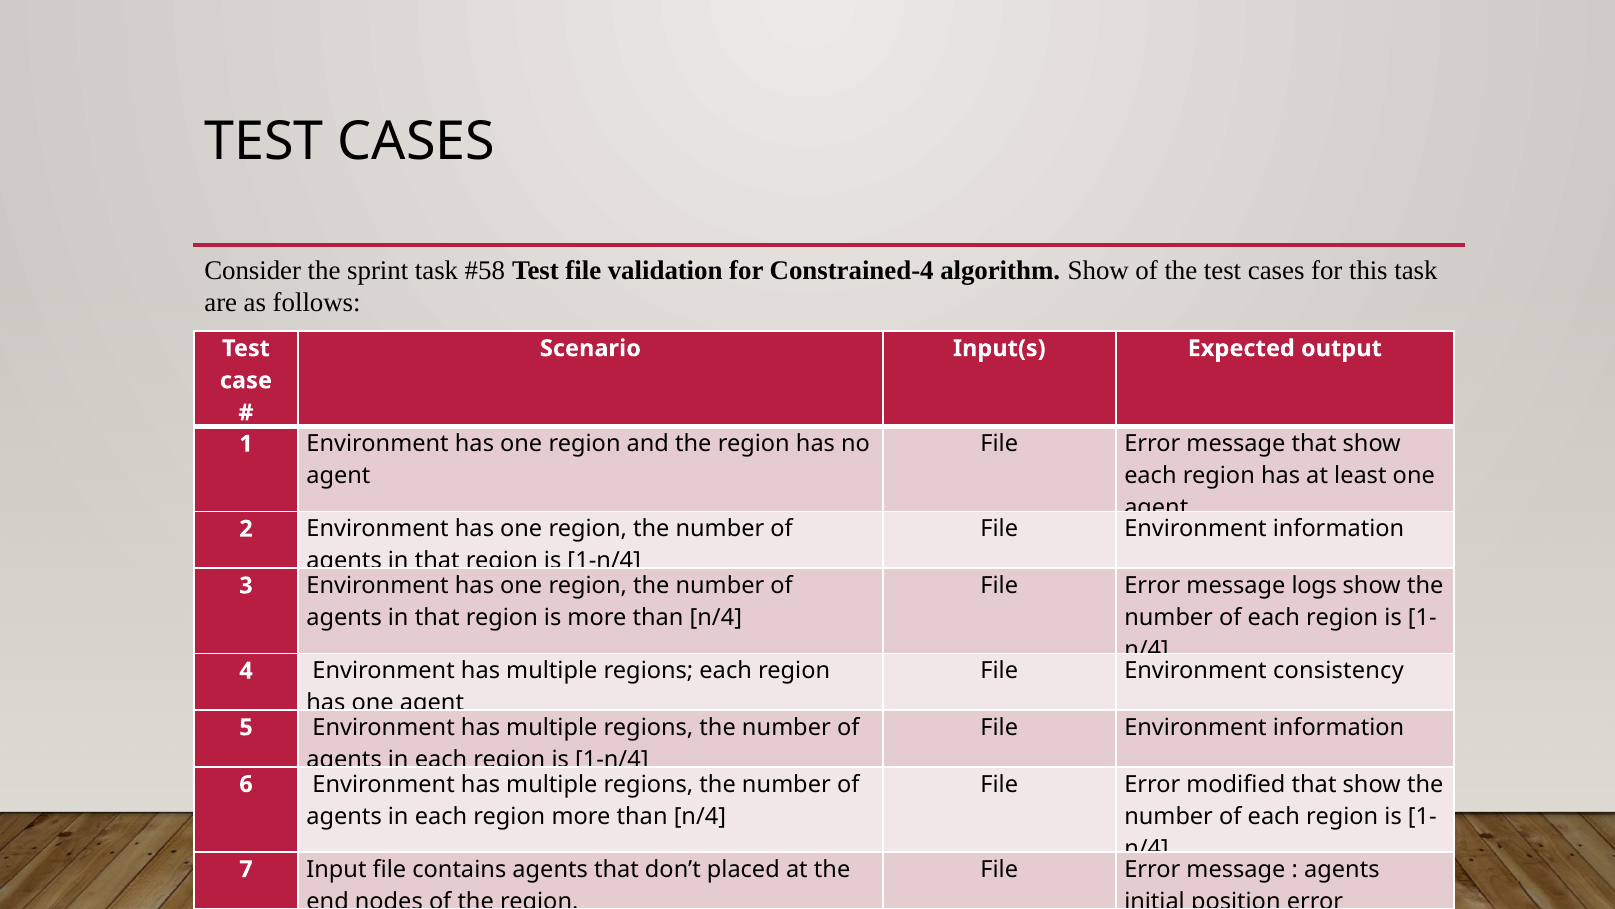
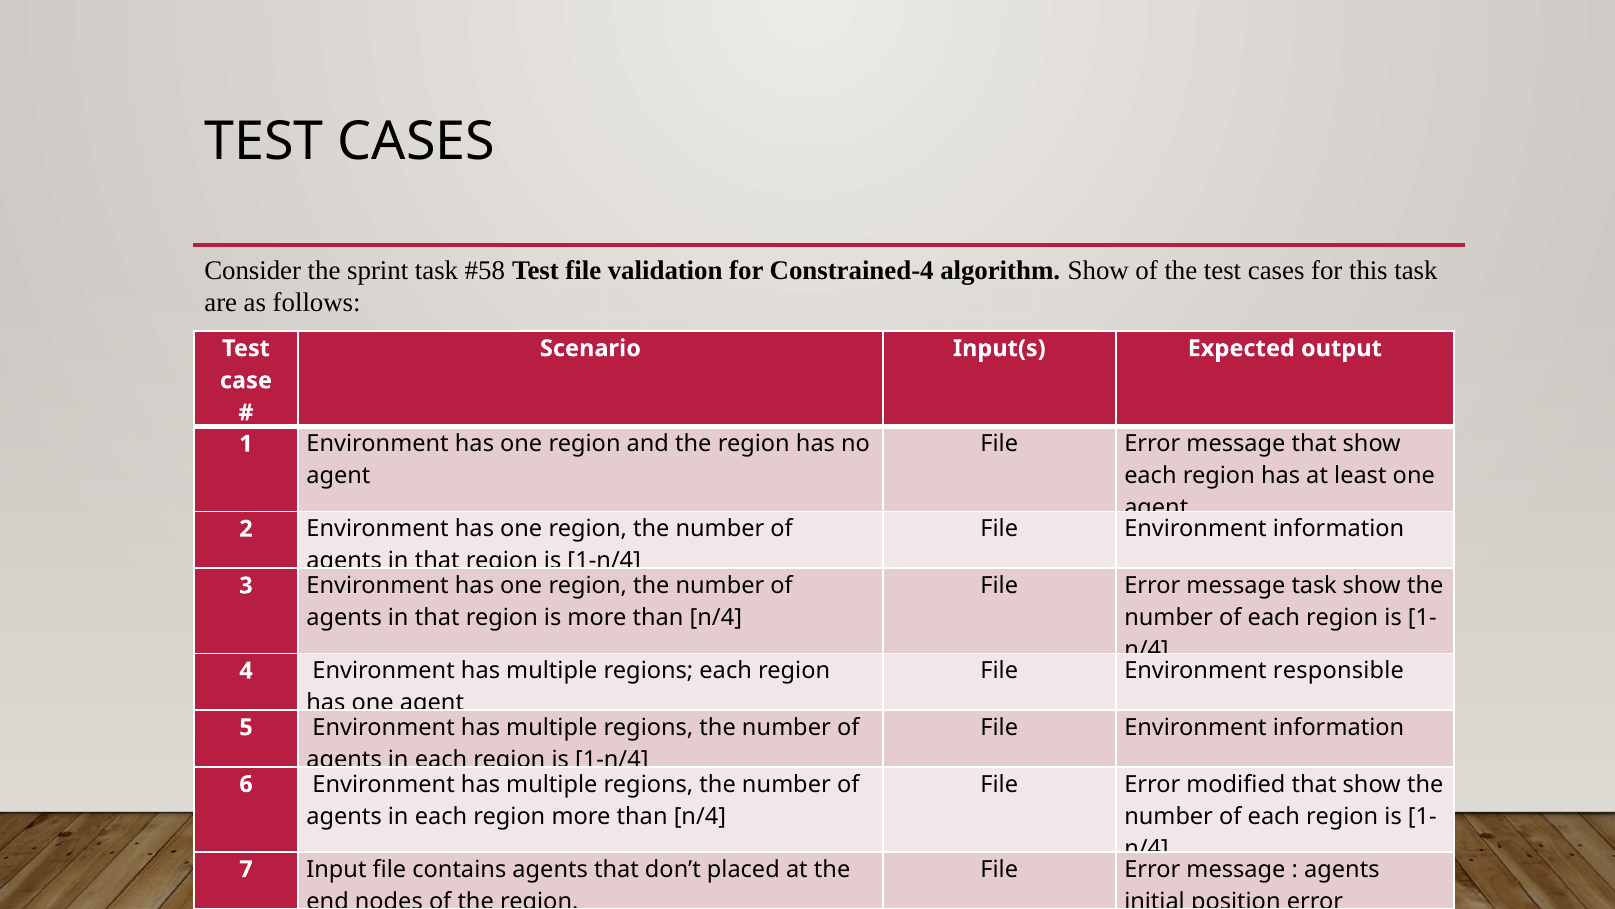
message logs: logs -> task
consistency: consistency -> responsible
